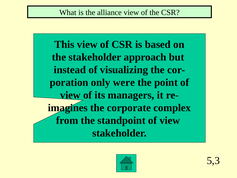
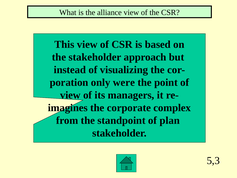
standpoint of view: view -> plan
